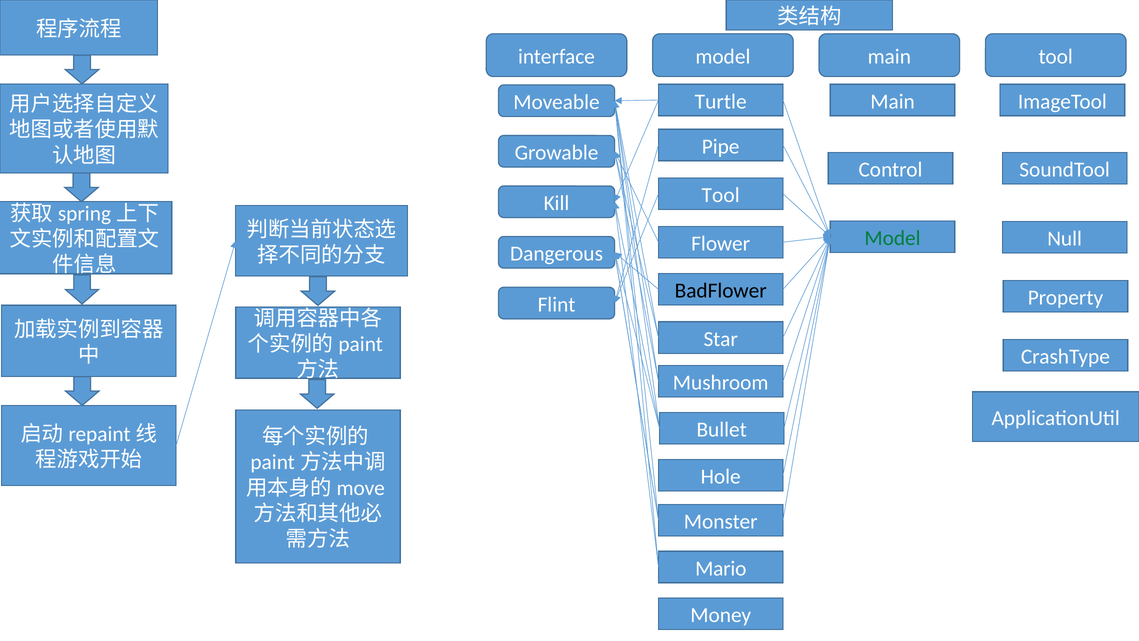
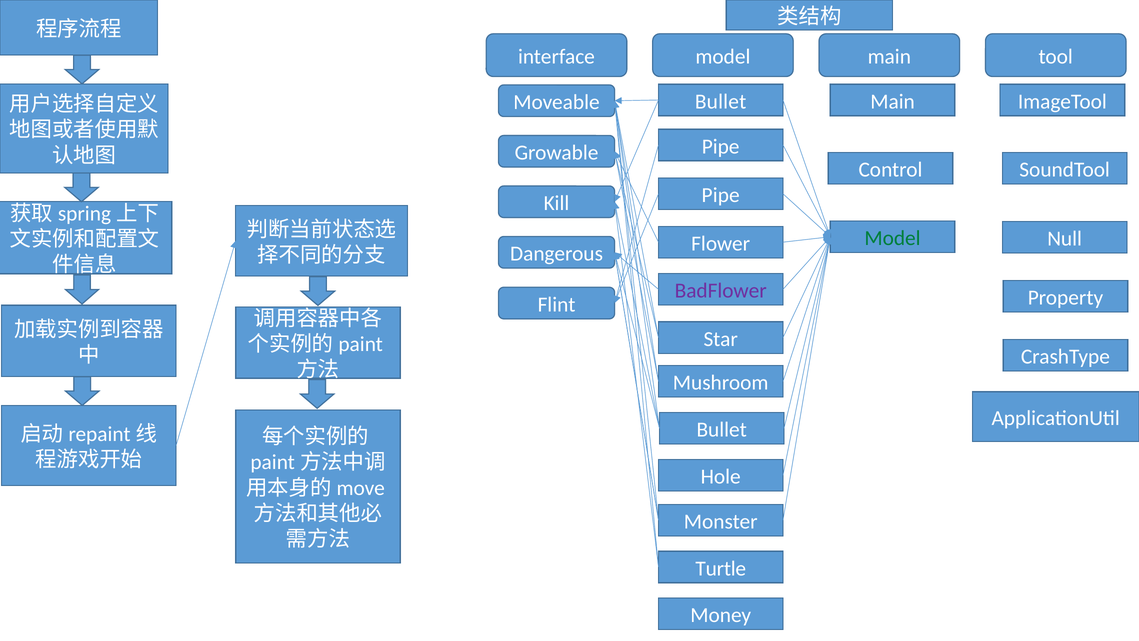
Turtle at (721, 101): Turtle -> Bullet
Tool at (721, 195): Tool -> Pipe
BadFlower colour: black -> purple
Mario: Mario -> Turtle
